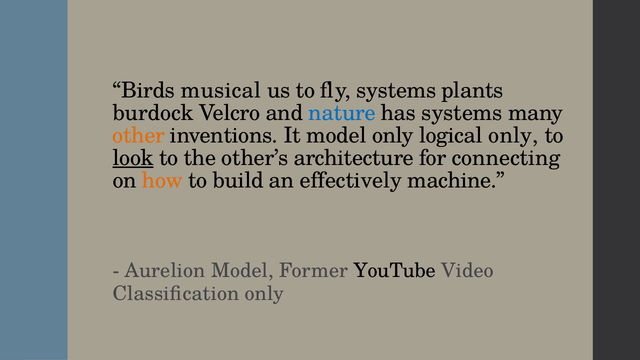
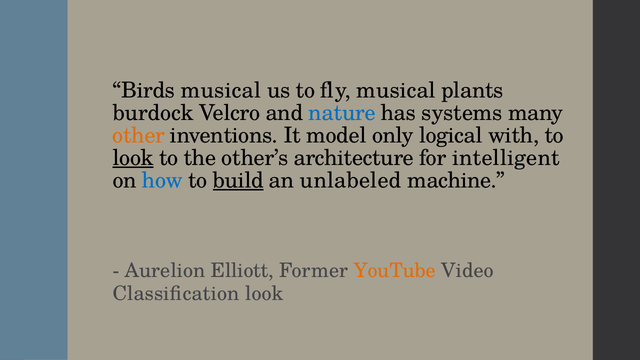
fly systems: systems -> musical
logical only: only -> with
connecting: connecting -> intelligent
how colour: orange -> blue
build underline: none -> present
effectively: effectively -> unlabeled
Aurelion Model: Model -> Elliott
YouTube colour: black -> orange
Classification only: only -> look
